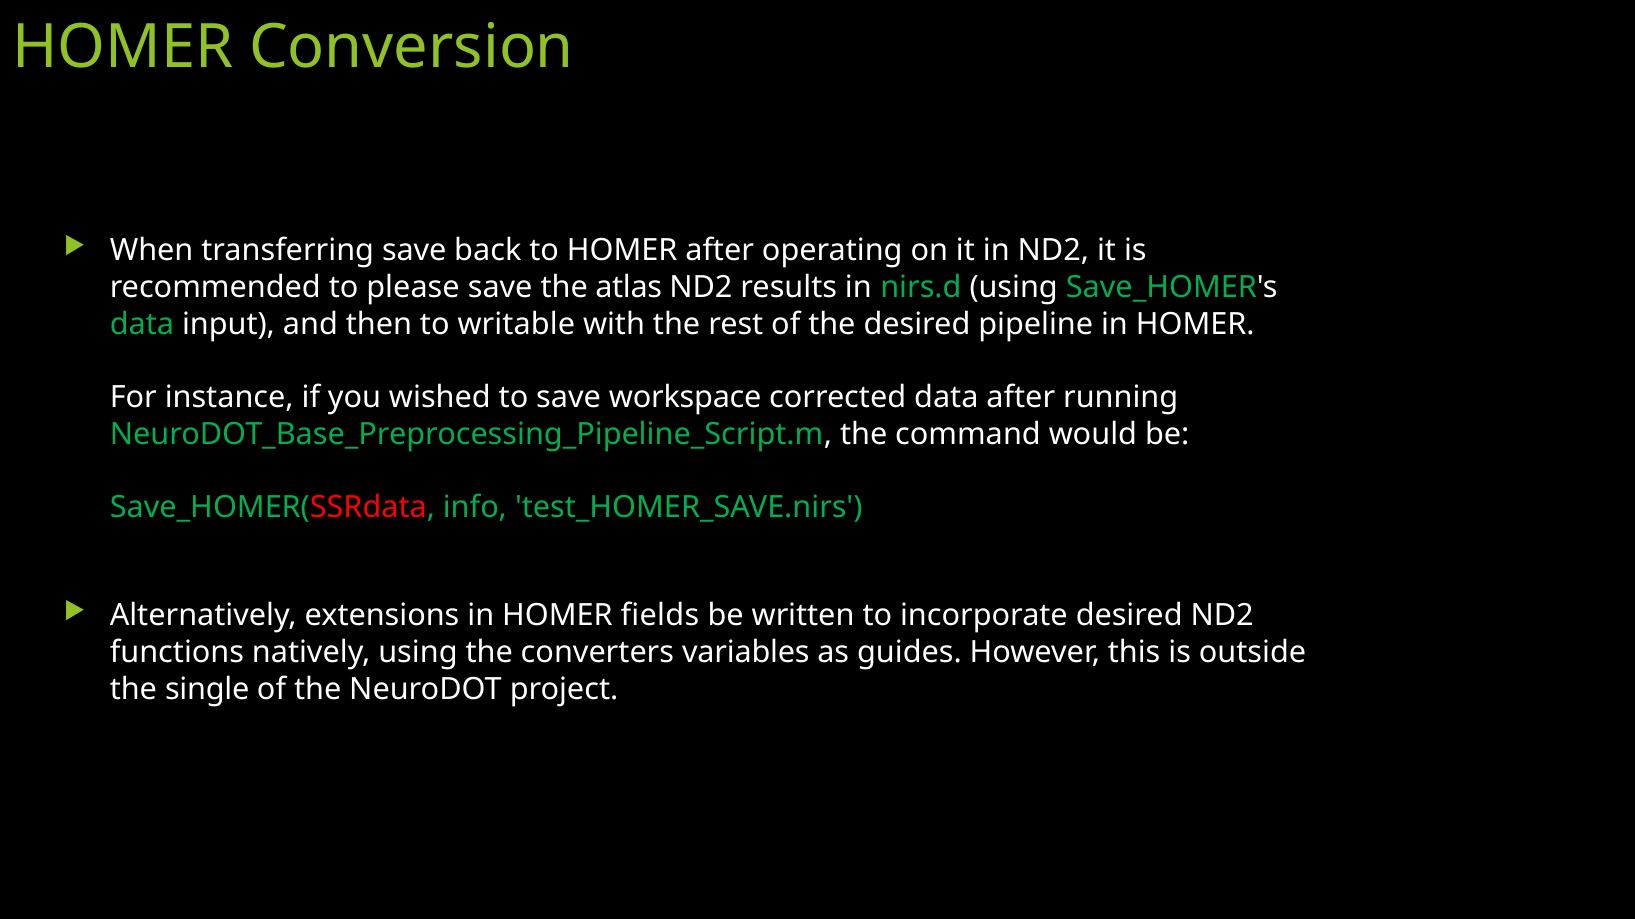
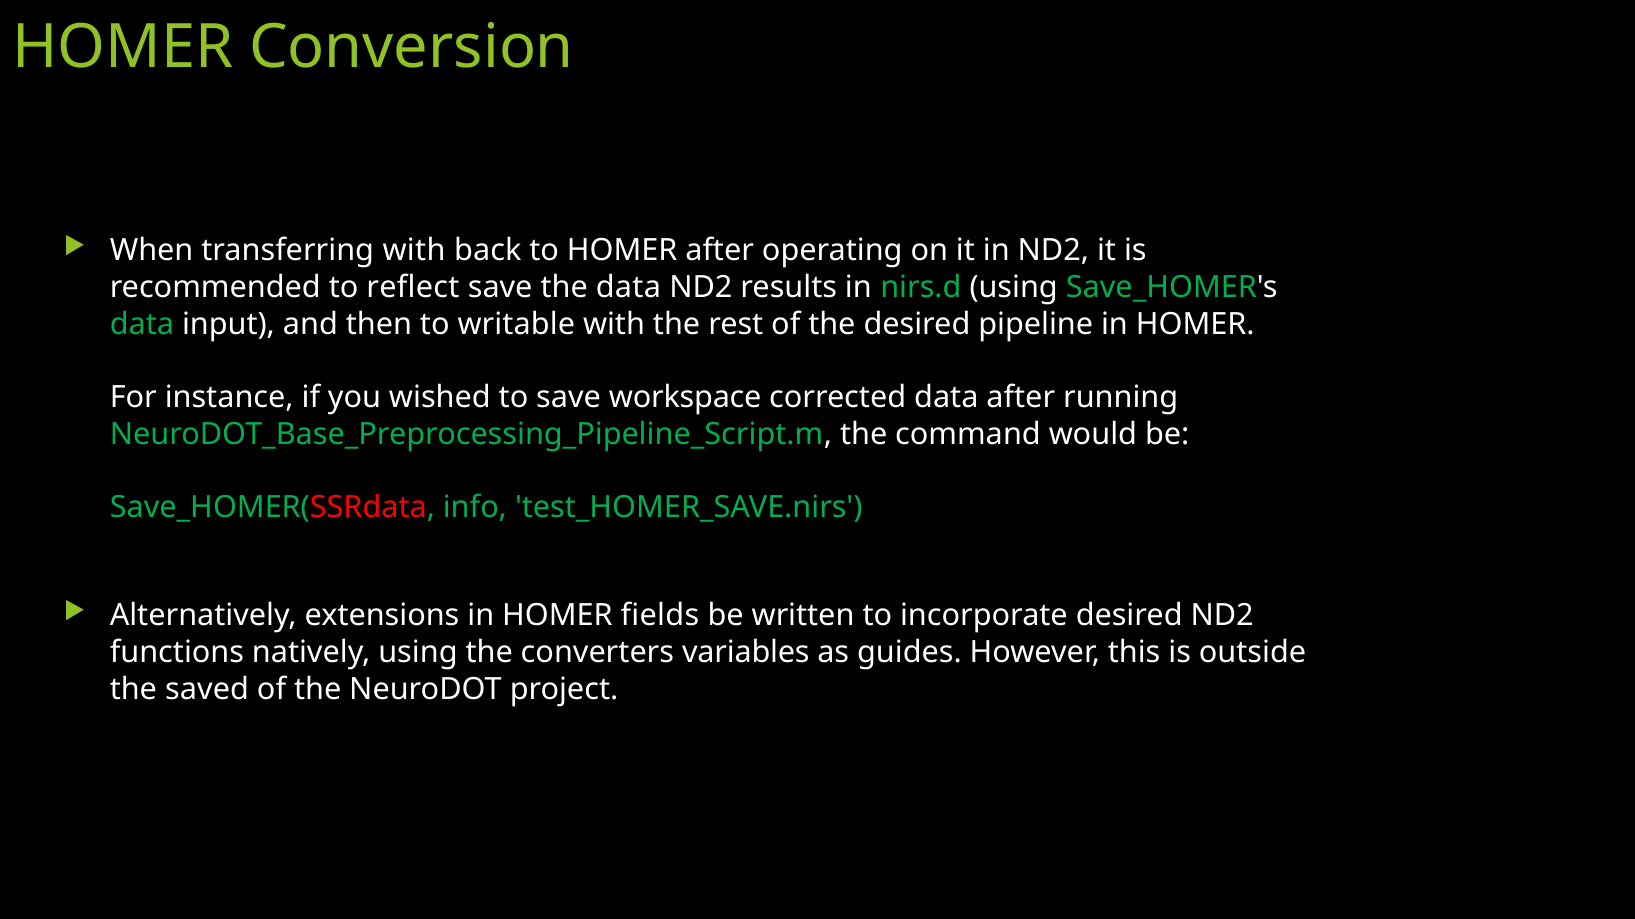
transferring save: save -> with
please: please -> reflect
the atlas: atlas -> data
single: single -> saved
